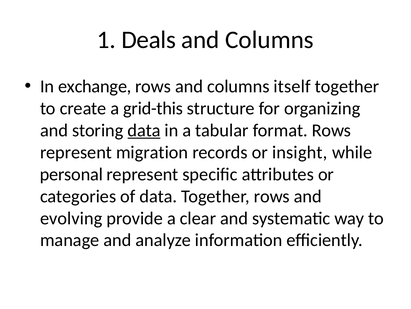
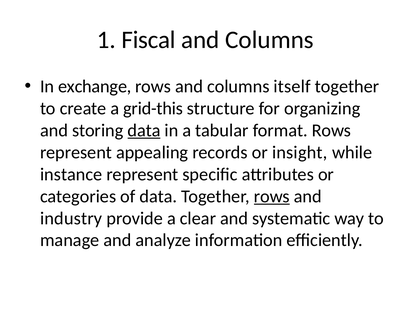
Deals: Deals -> Fiscal
migration: migration -> appealing
personal: personal -> instance
rows at (272, 196) underline: none -> present
evolving: evolving -> industry
